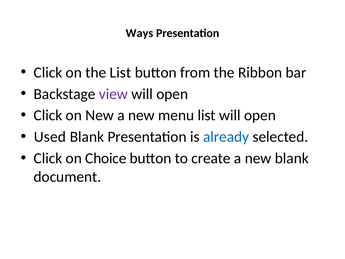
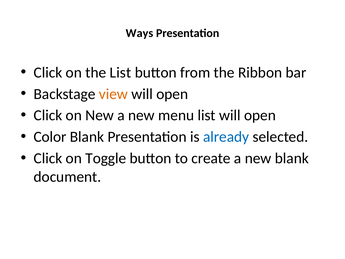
view colour: purple -> orange
Used: Used -> Color
Choice: Choice -> Toggle
